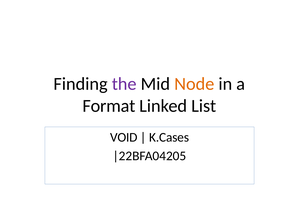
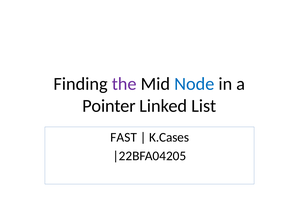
Node colour: orange -> blue
Format: Format -> Pointer
VOID: VOID -> FAST
